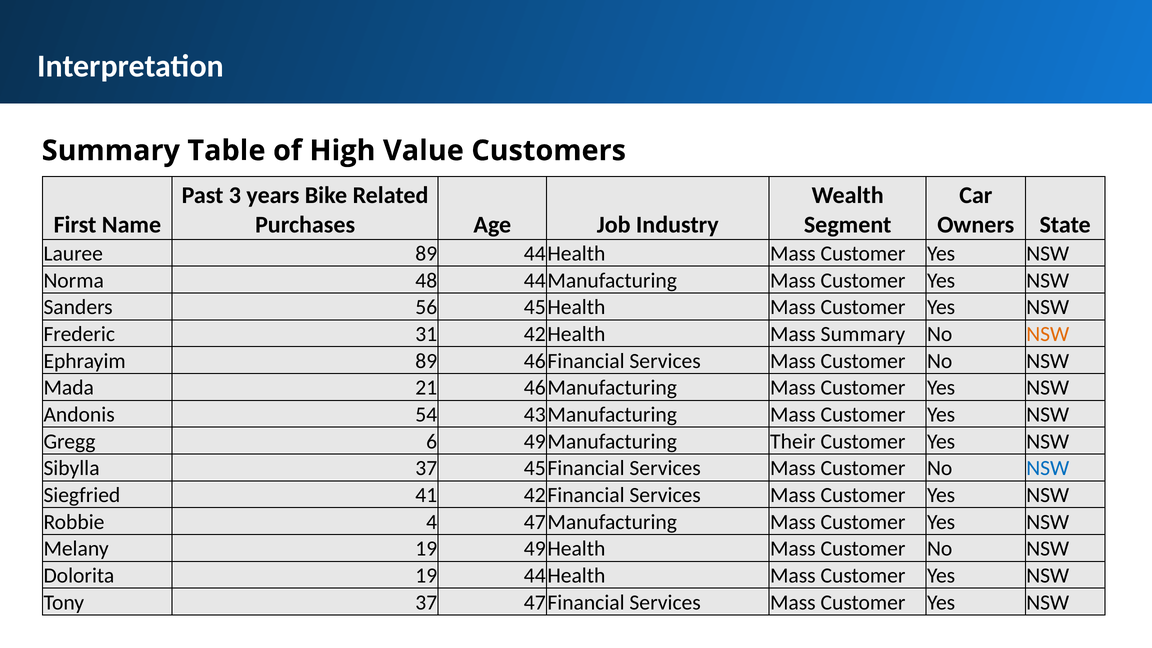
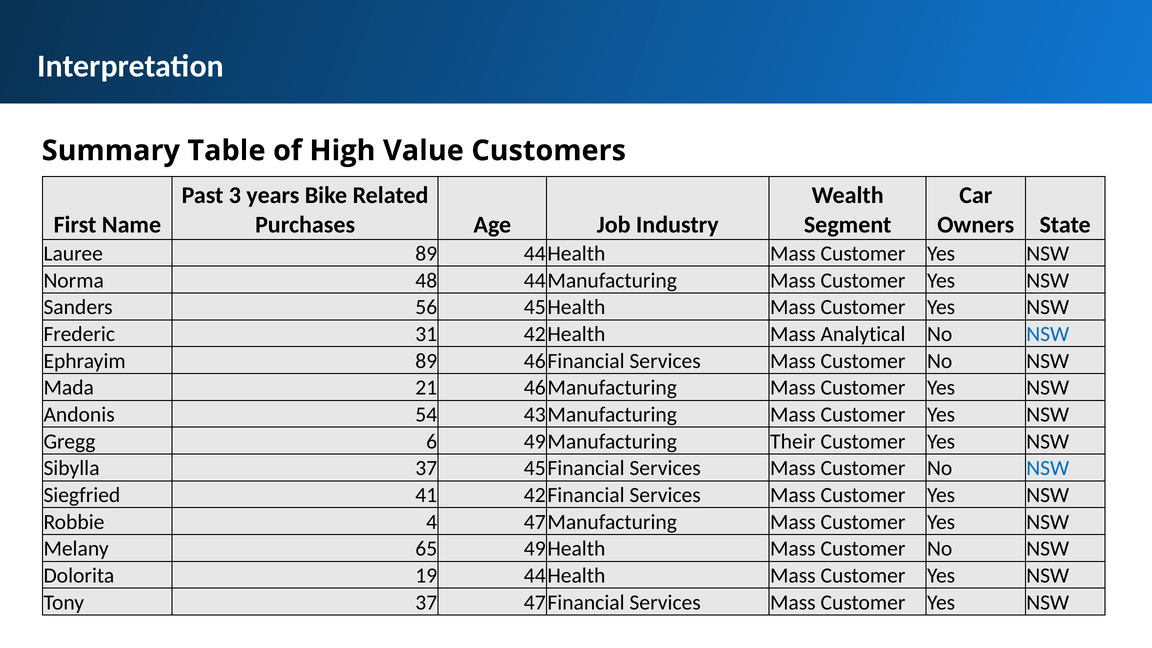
Mass Summary: Summary -> Analytical
NSW at (1048, 334) colour: orange -> blue
Melany 19: 19 -> 65
